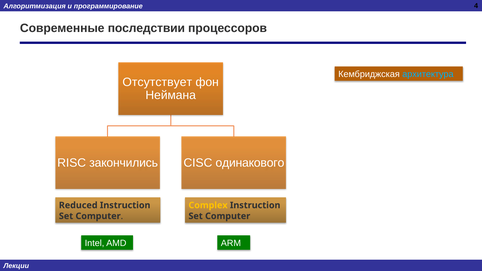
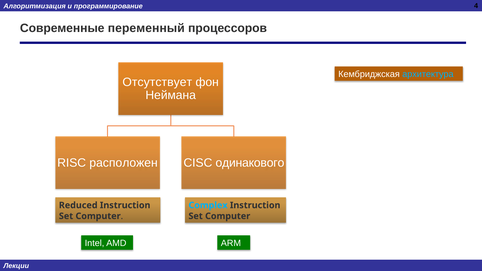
последствии: последствии -> переменный
закончились: закончились -> расположен
Complex colour: yellow -> light blue
